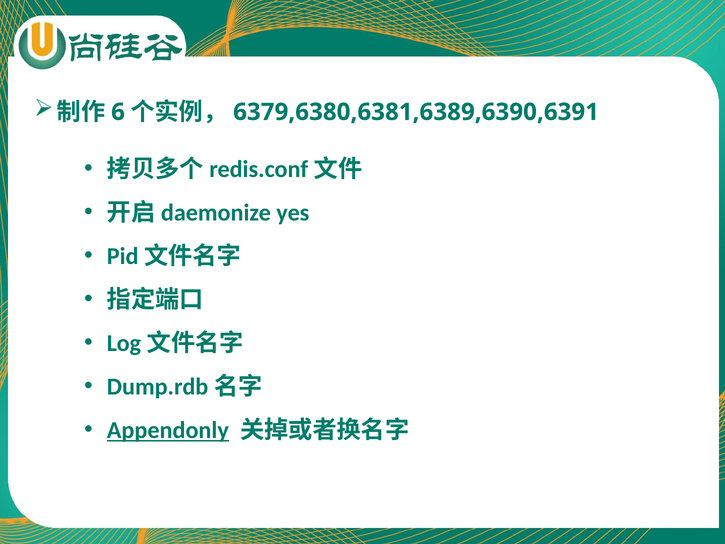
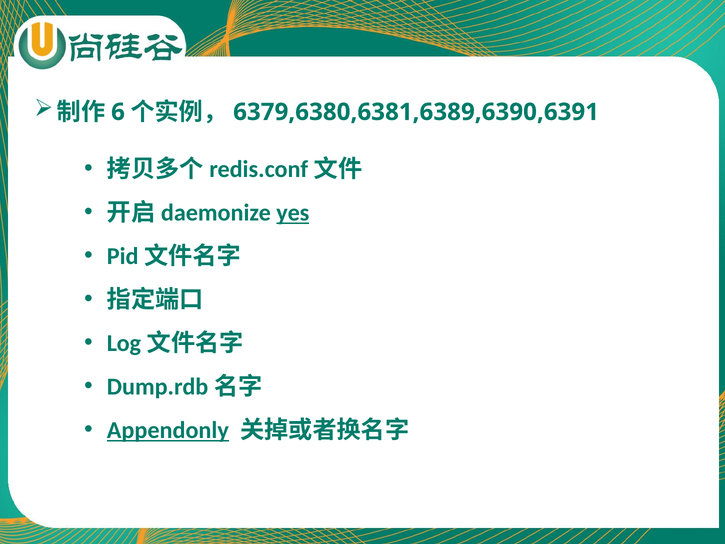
yes underline: none -> present
